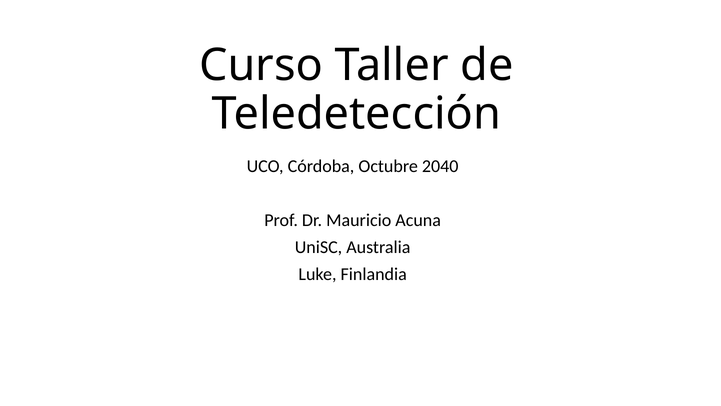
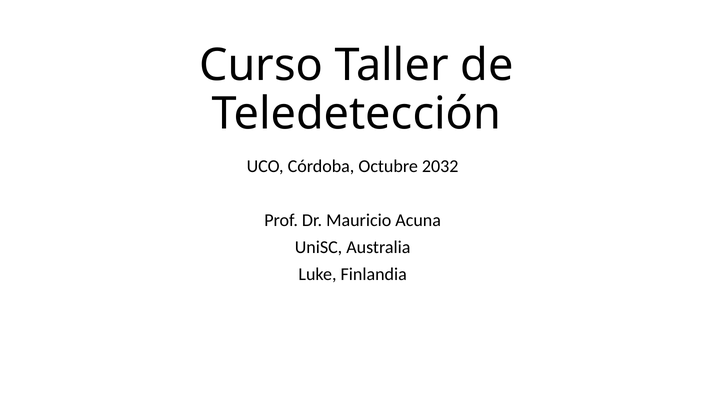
2040: 2040 -> 2032
